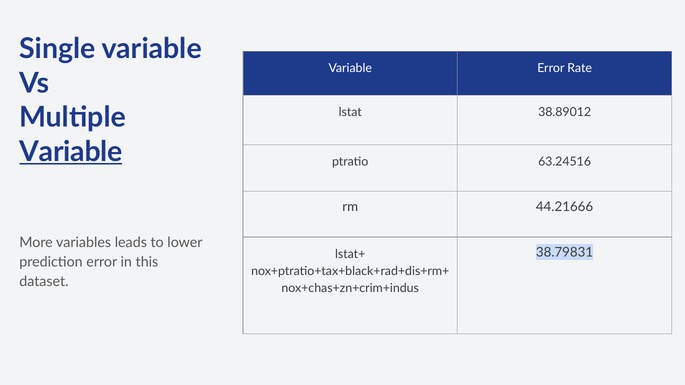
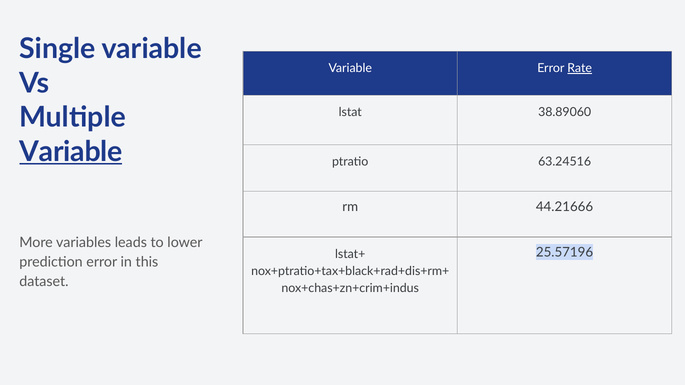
Rate underline: none -> present
38.89012: 38.89012 -> 38.89060
38.79831: 38.79831 -> 25.57196
